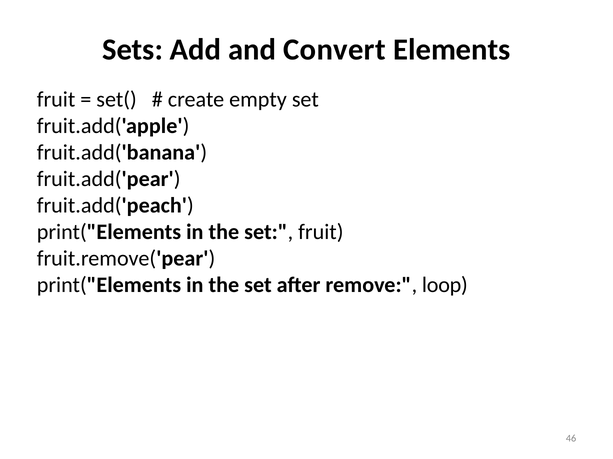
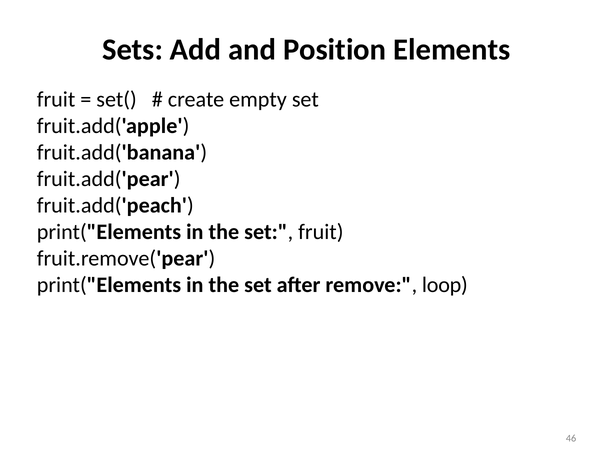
Convert: Convert -> Position
